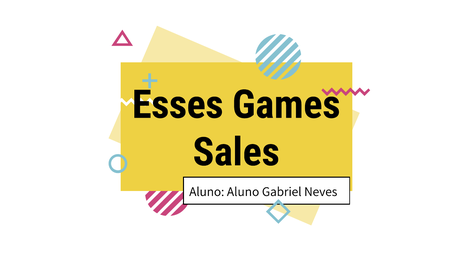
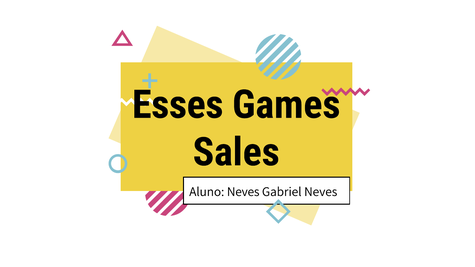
Aluno Aluno: Aluno -> Neves
